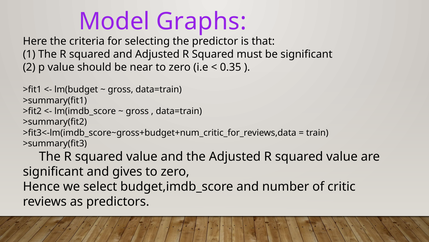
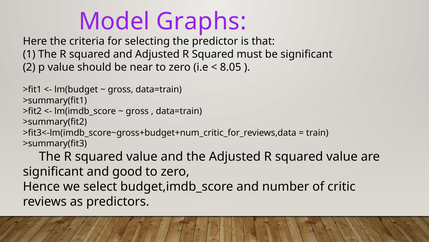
0.35: 0.35 -> 8.05
gives: gives -> good
